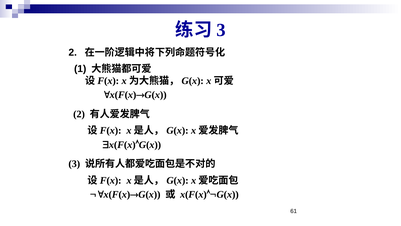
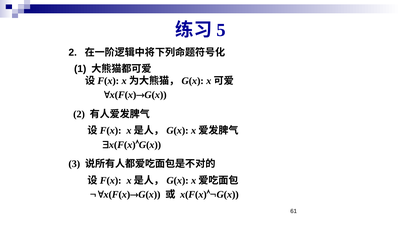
3 at (221, 30): 3 -> 5
